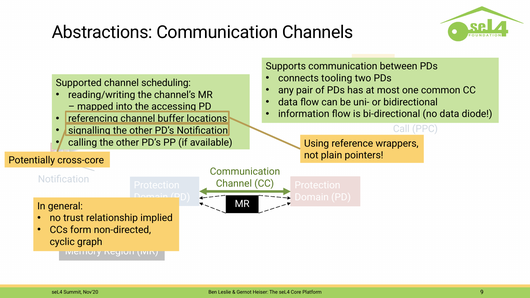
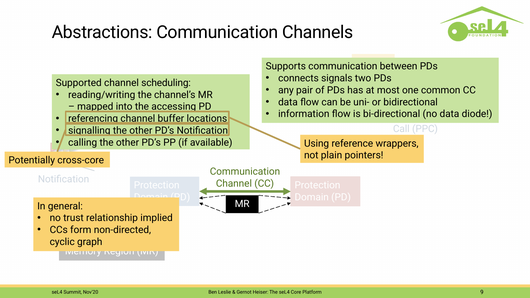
tooling: tooling -> signals
